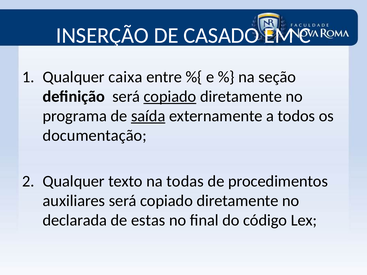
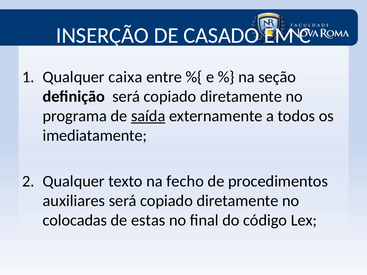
copiado at (170, 97) underline: present -> none
documentação: documentação -> imediatamente
todas: todas -> fecho
declarada: declarada -> colocadas
